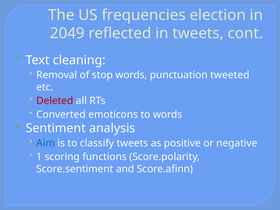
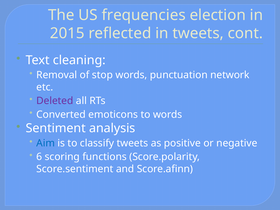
2049: 2049 -> 2015
tweeted: tweeted -> network
Deleted colour: red -> purple
1: 1 -> 6
